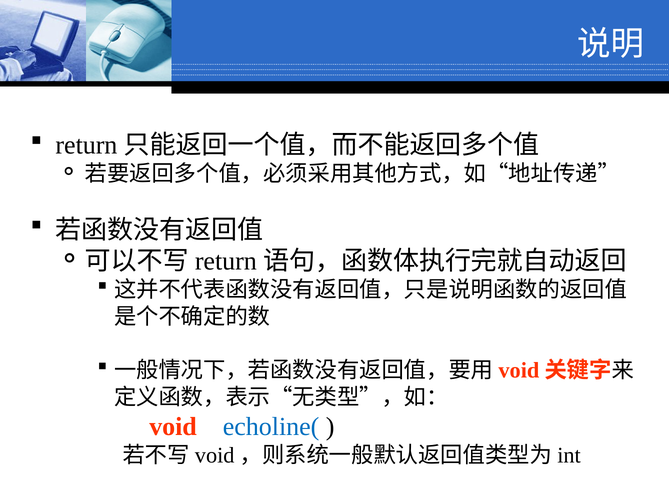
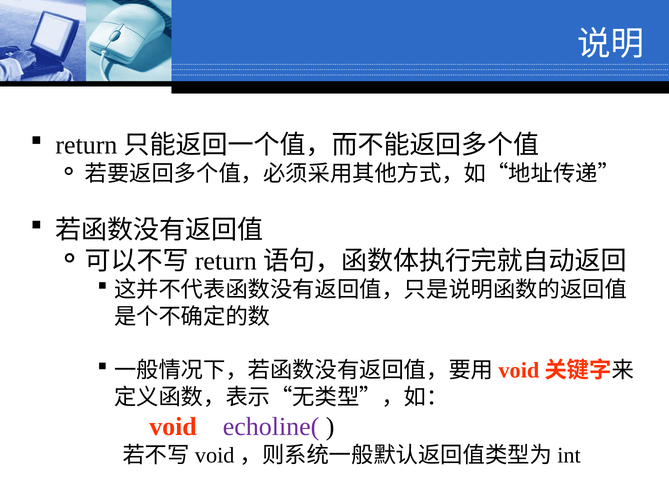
echoline( colour: blue -> purple
